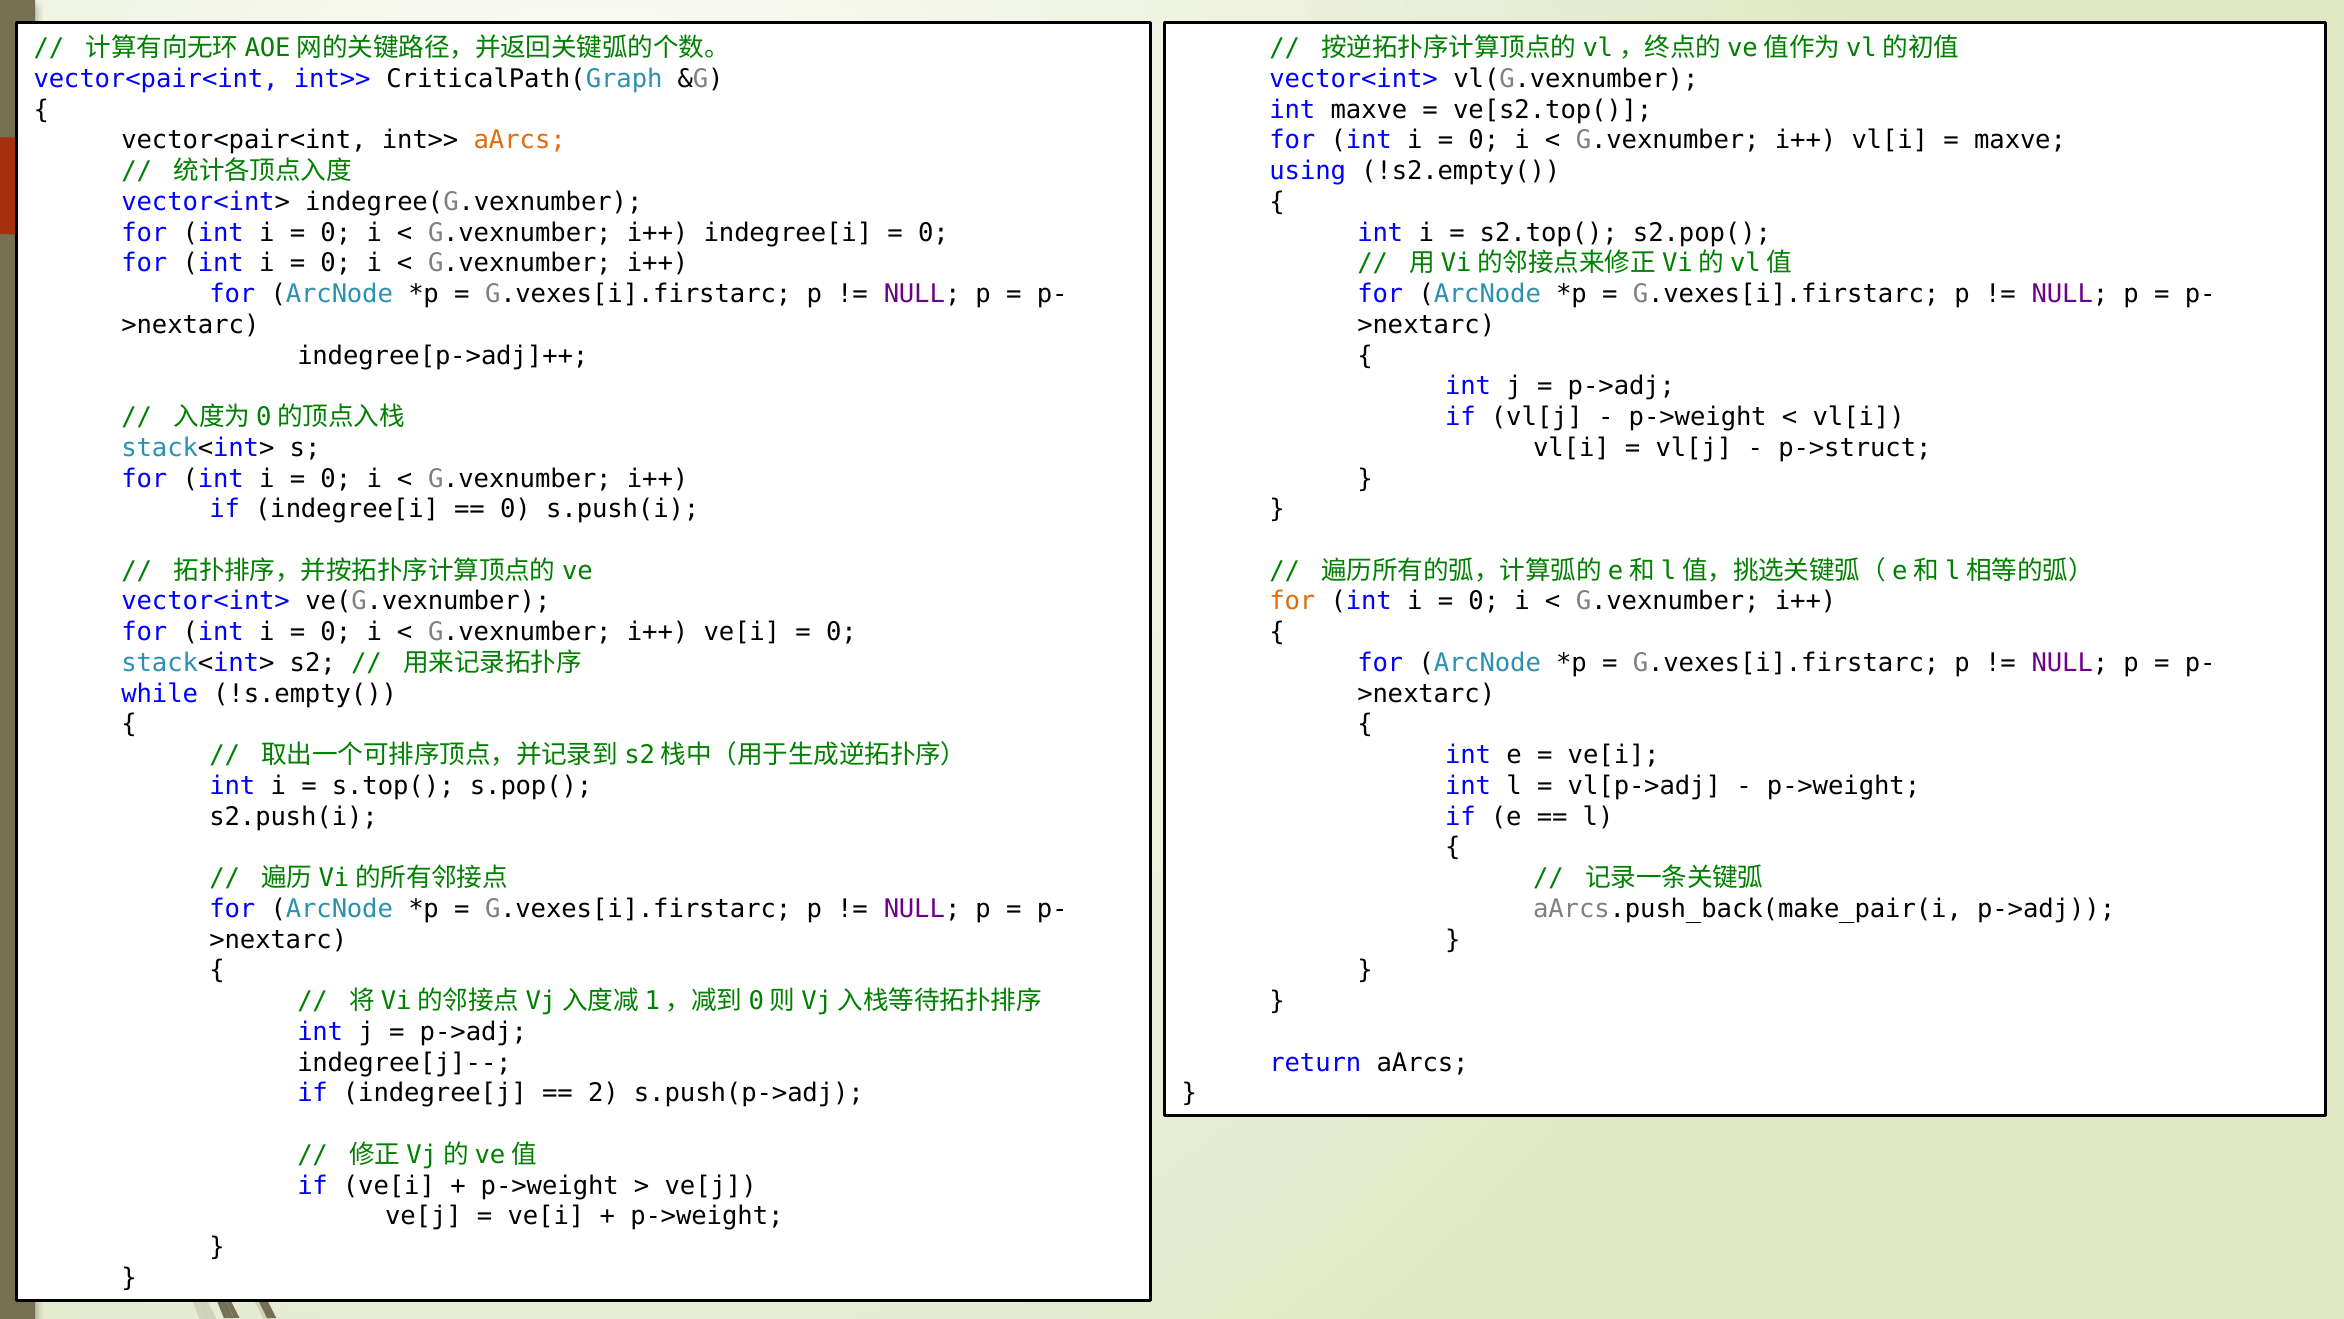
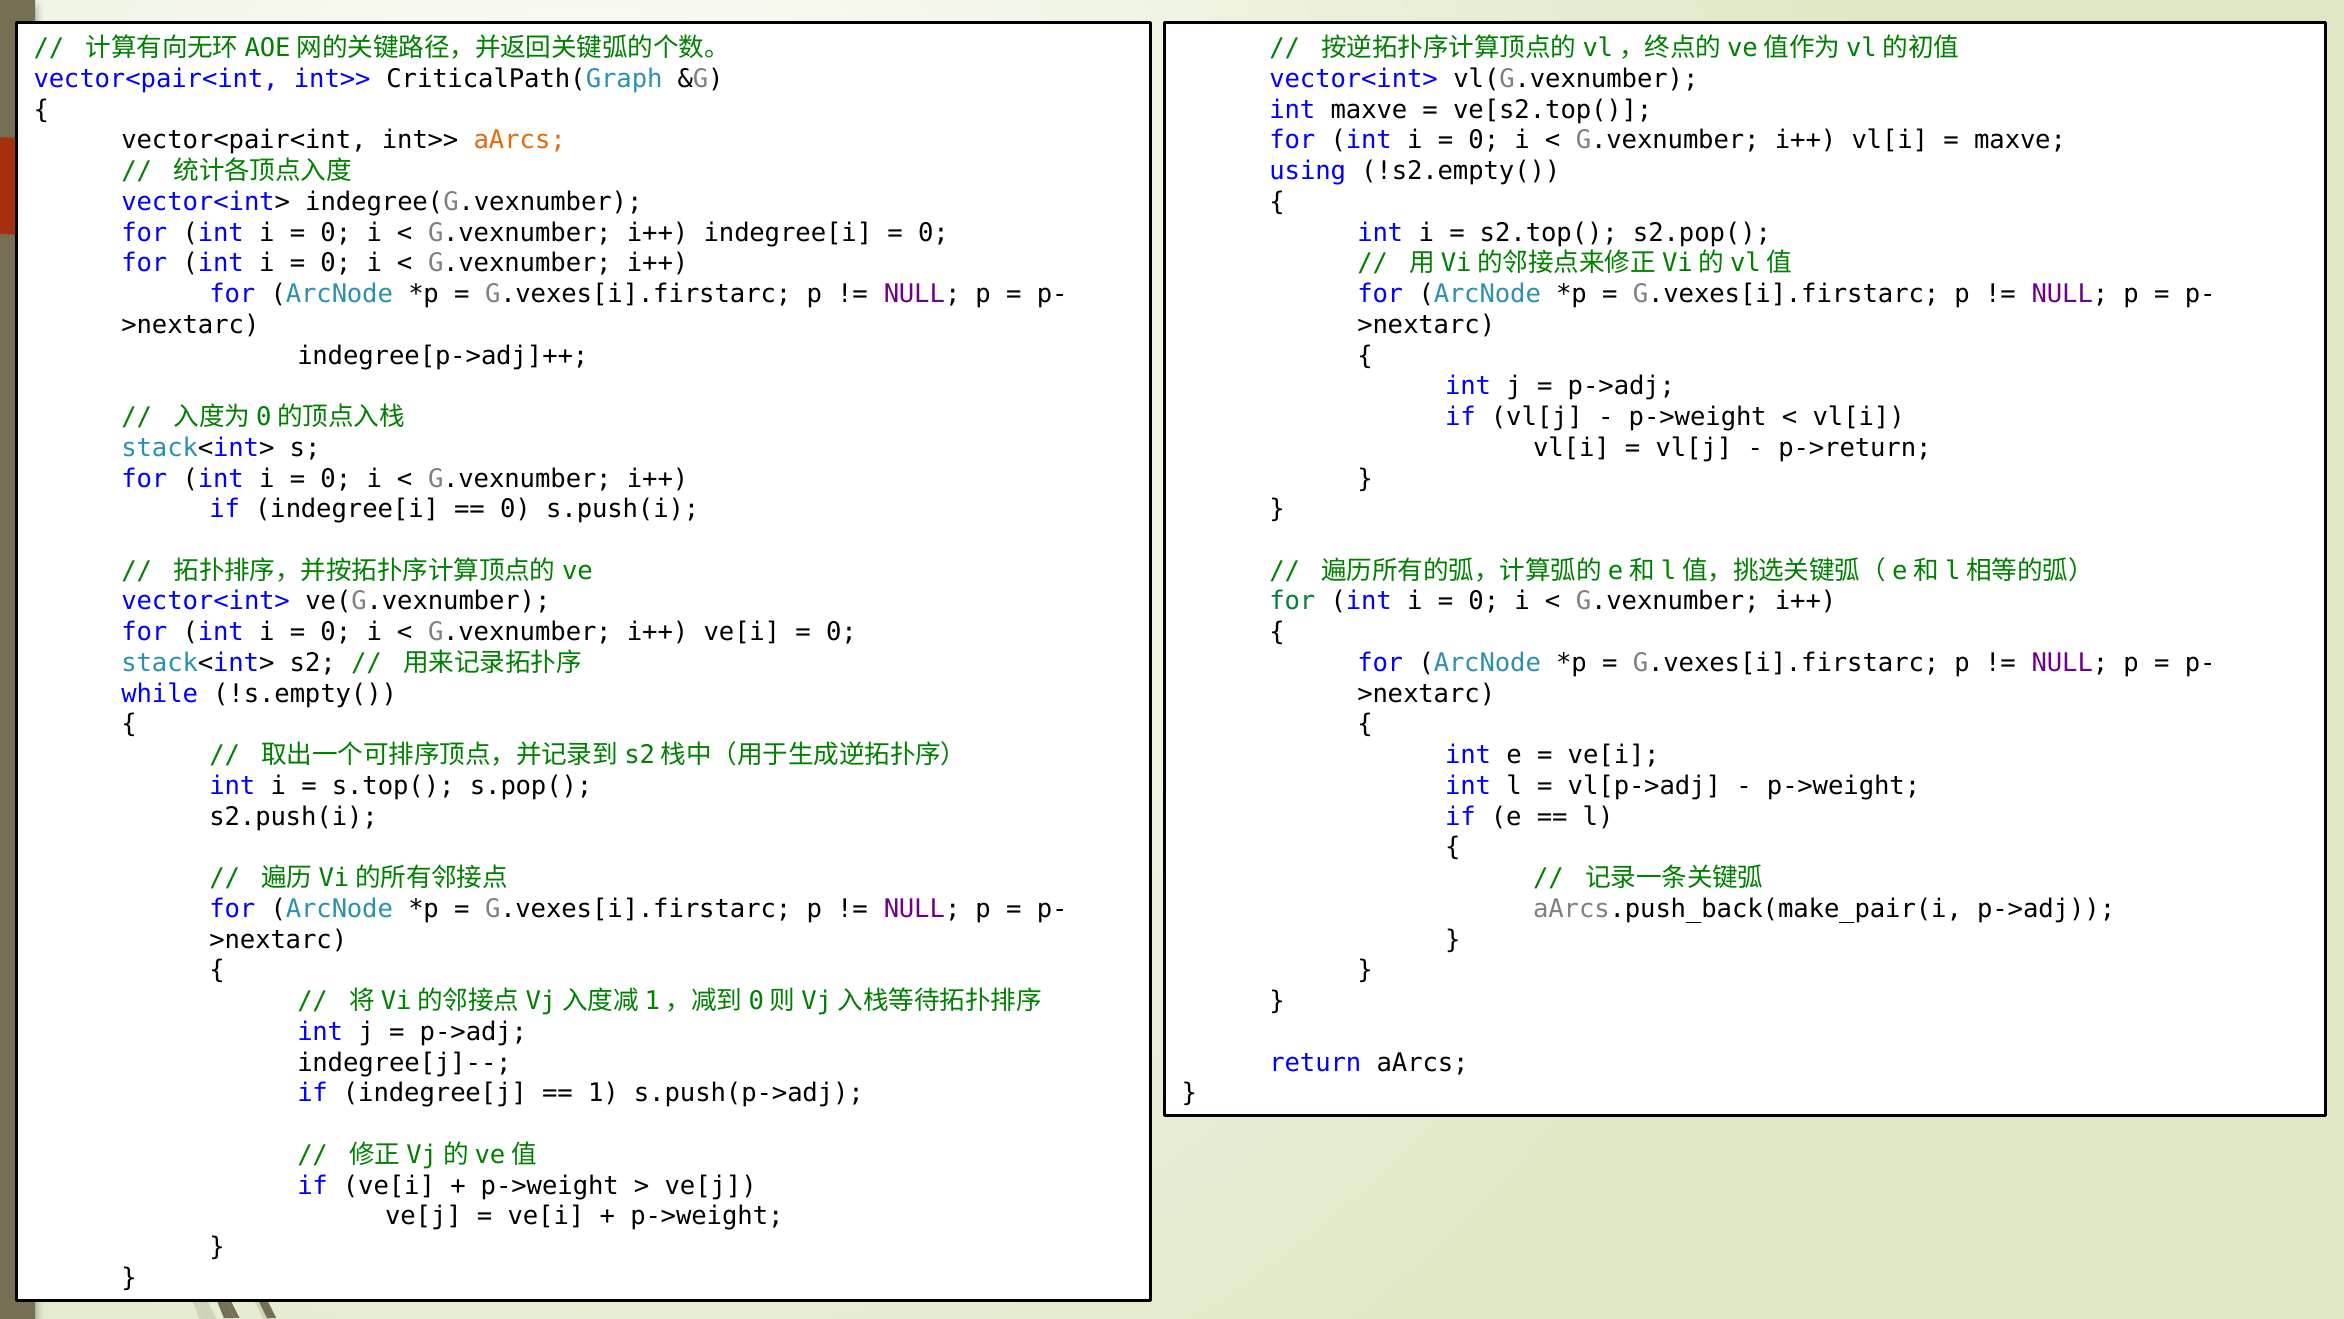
p->struct: p->struct -> p->return
for at (1292, 601) colour: orange -> green
2: 2 -> 1
